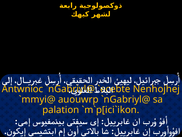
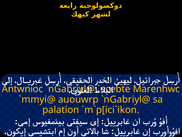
Nenhojhej: Nenhojhej -> Marenhwc
